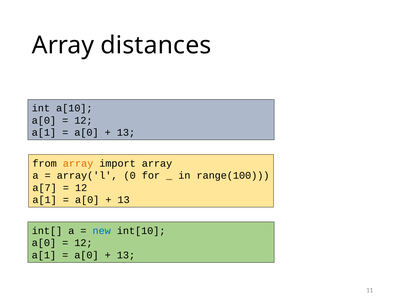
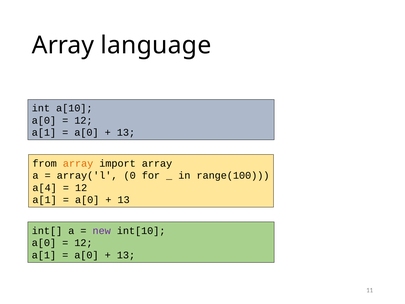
distances: distances -> language
a[7: a[7 -> a[4
new colour: blue -> purple
